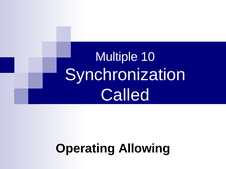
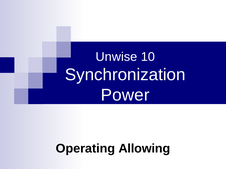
Multiple: Multiple -> Unwise
Called: Called -> Power
